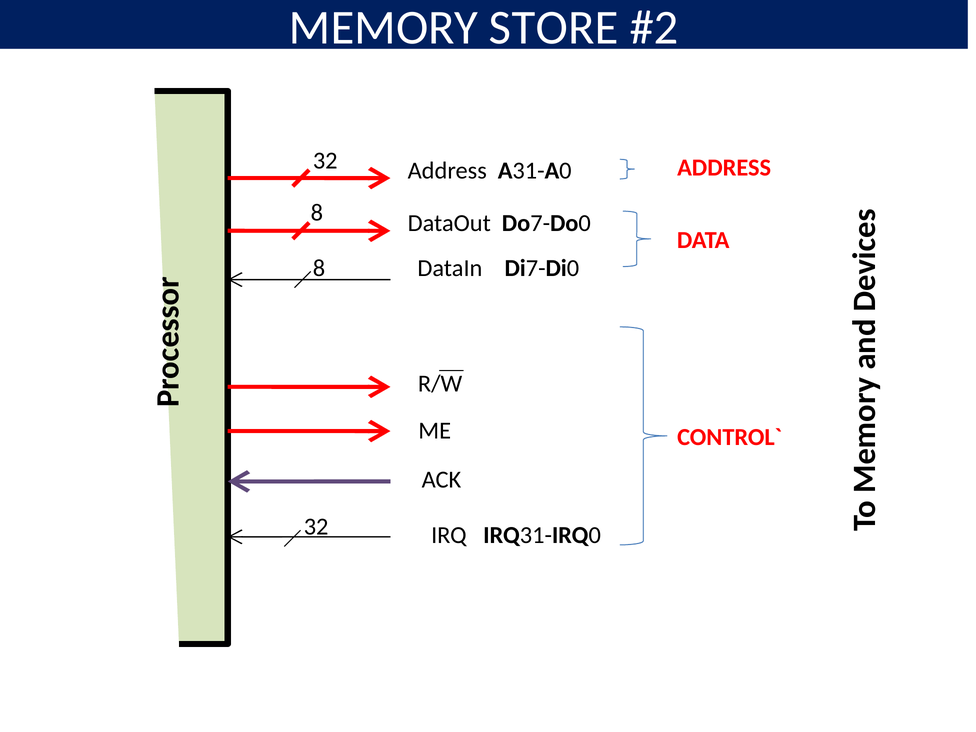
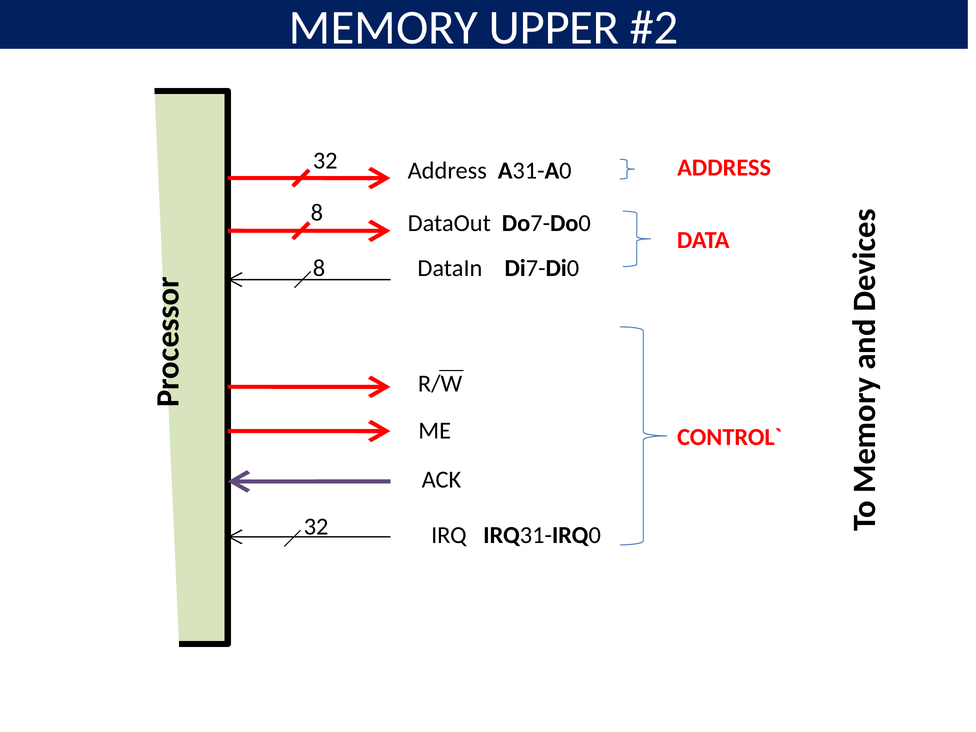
STORE: STORE -> UPPER
